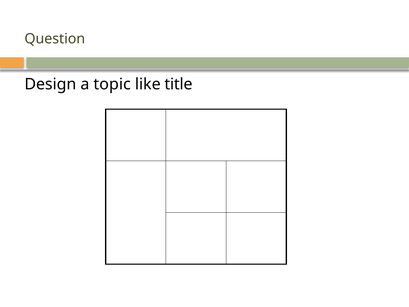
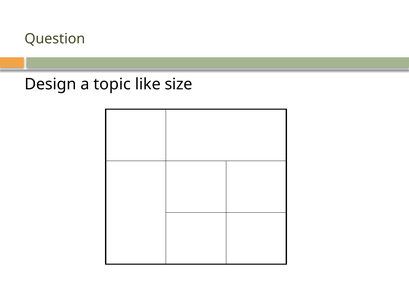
title: title -> size
